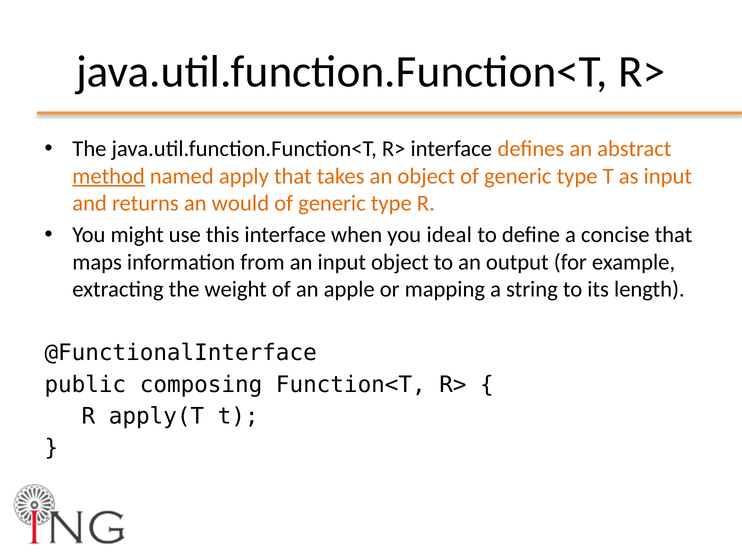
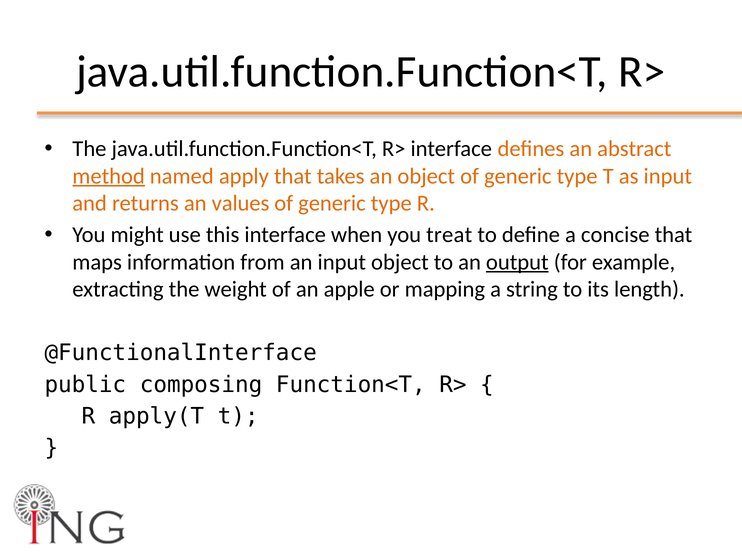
would: would -> values
ideal: ideal -> treat
output underline: none -> present
